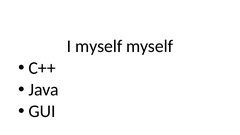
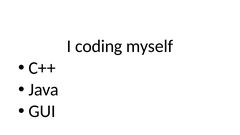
I myself: myself -> coding
